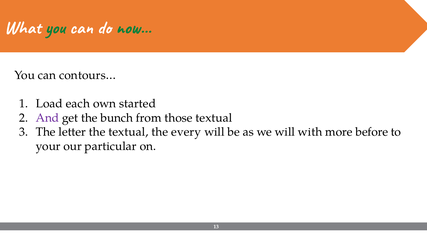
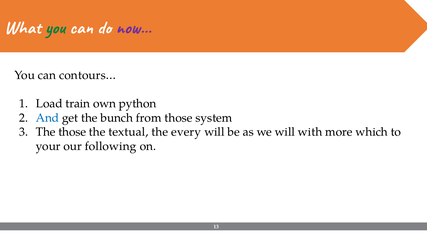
now colour: green -> purple
each: each -> train
started: started -> python
And colour: purple -> blue
those textual: textual -> system
The letter: letter -> those
before: before -> which
particular: particular -> following
